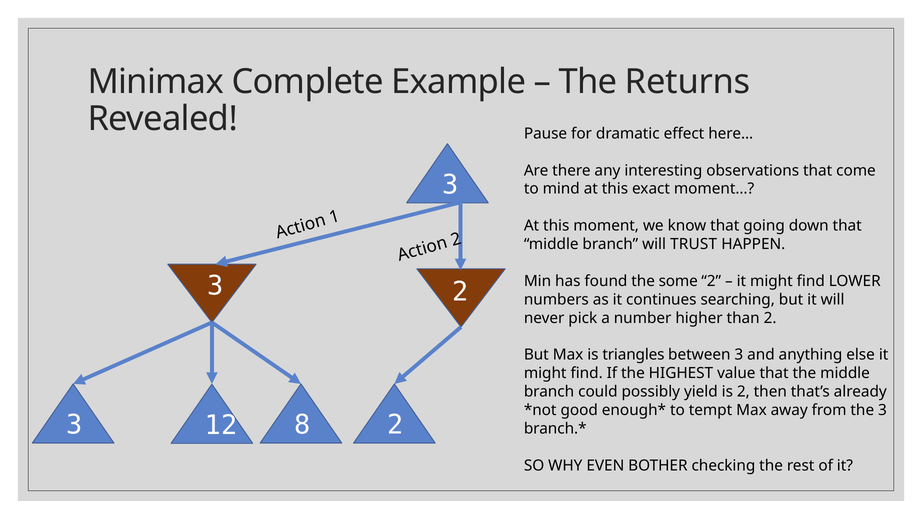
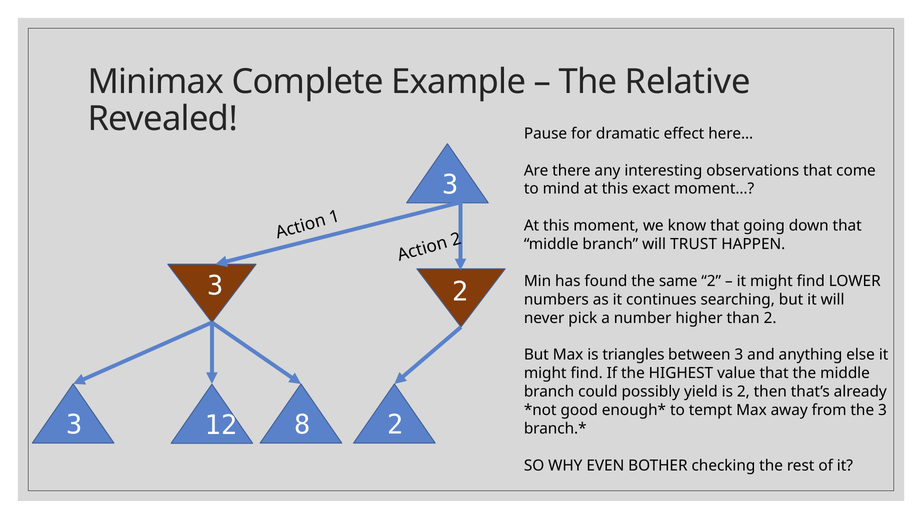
Returns: Returns -> Relative
some: some -> same
